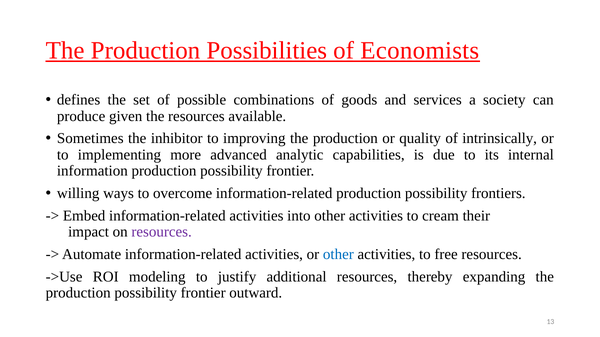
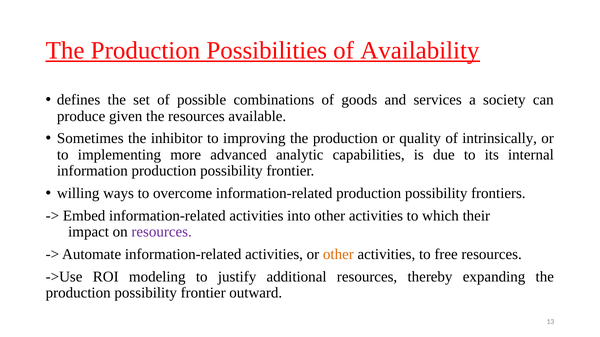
Economists: Economists -> Availability
cream: cream -> which
other at (338, 255) colour: blue -> orange
